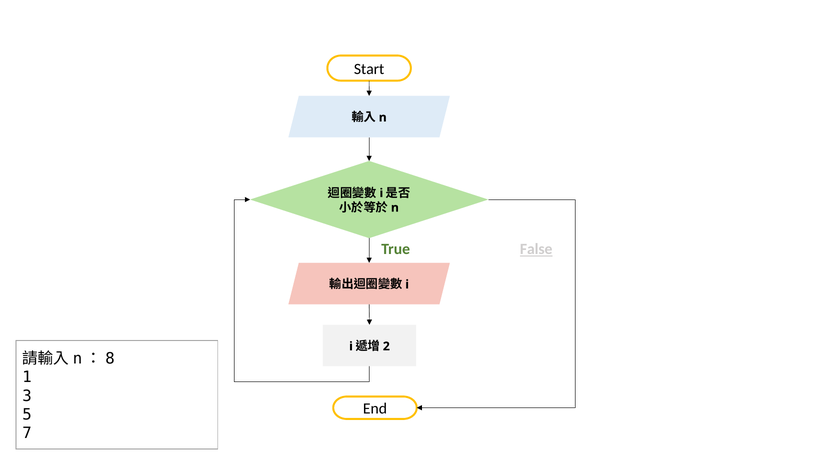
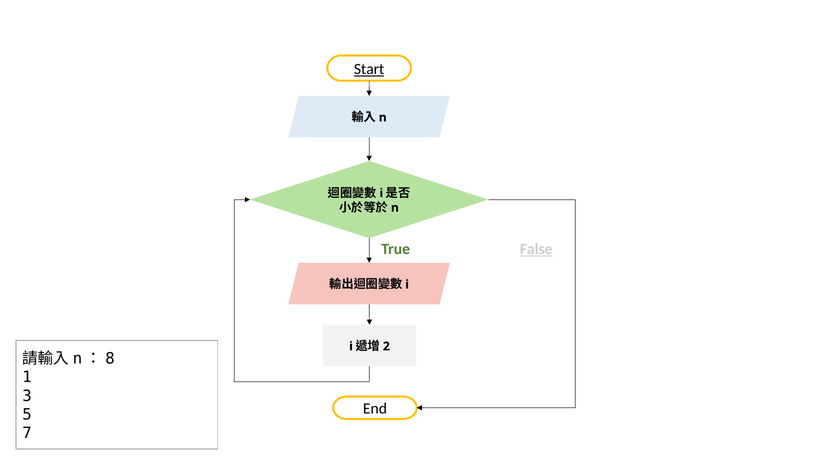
Start underline: none -> present
